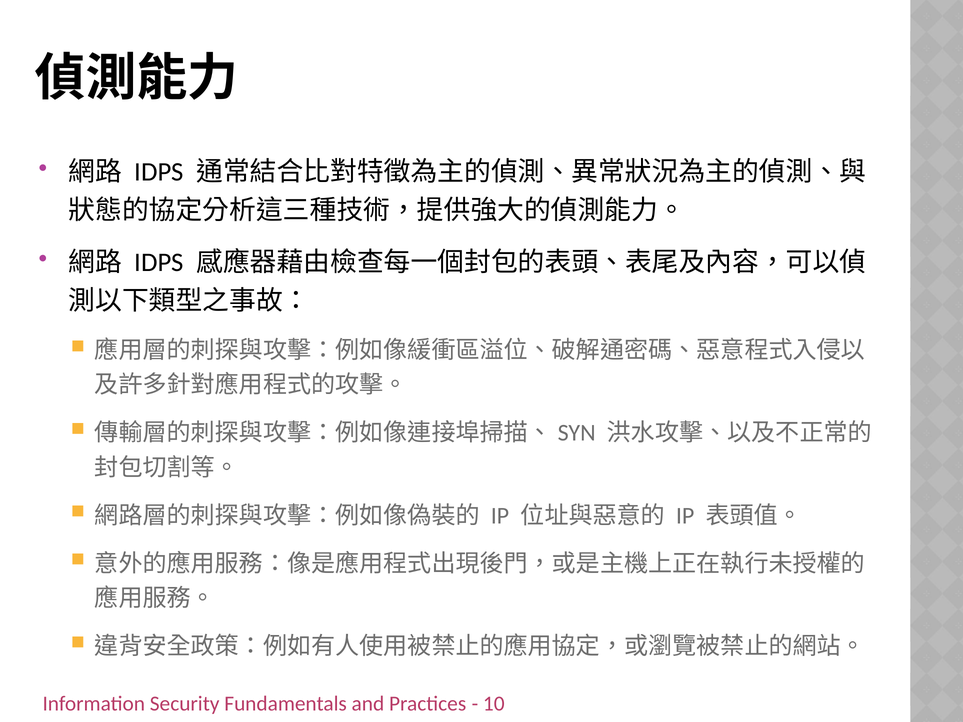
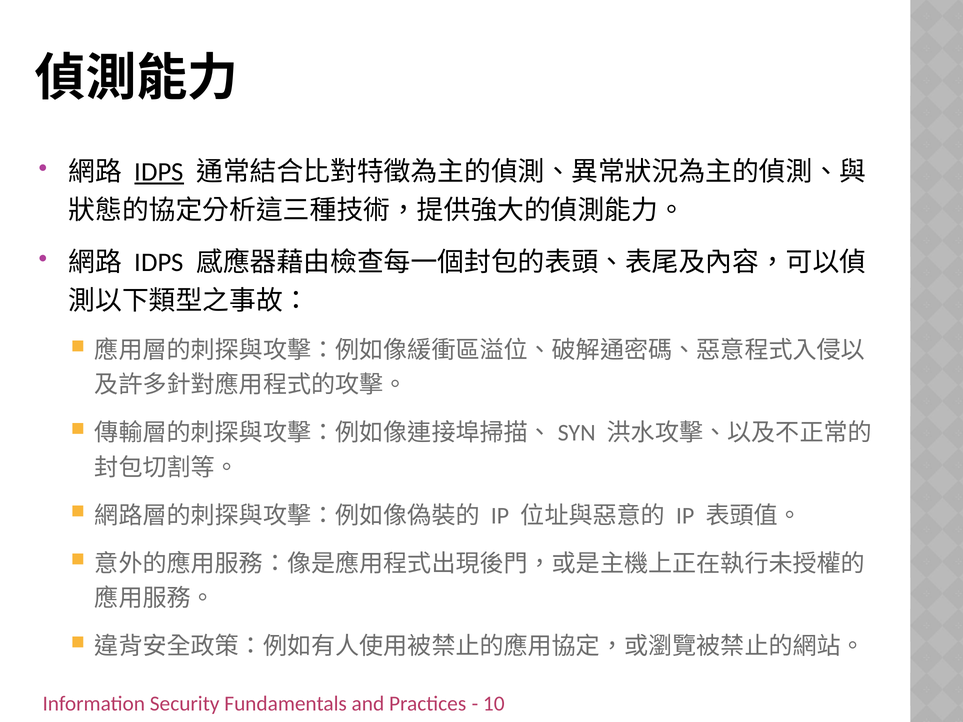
IDPS at (159, 172) underline: none -> present
